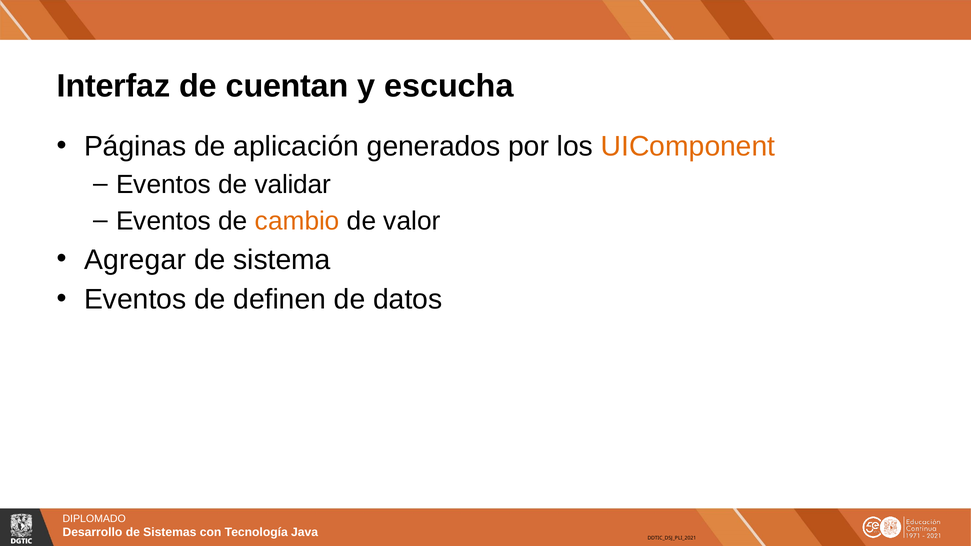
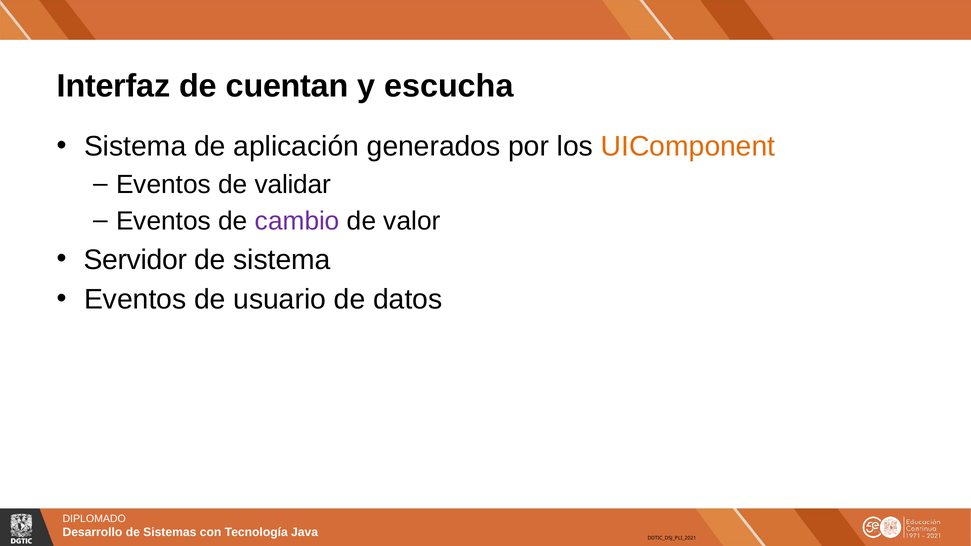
Páginas at (135, 147): Páginas -> Sistema
cambio colour: orange -> purple
Agregar: Agregar -> Servidor
definen: definen -> usuario
